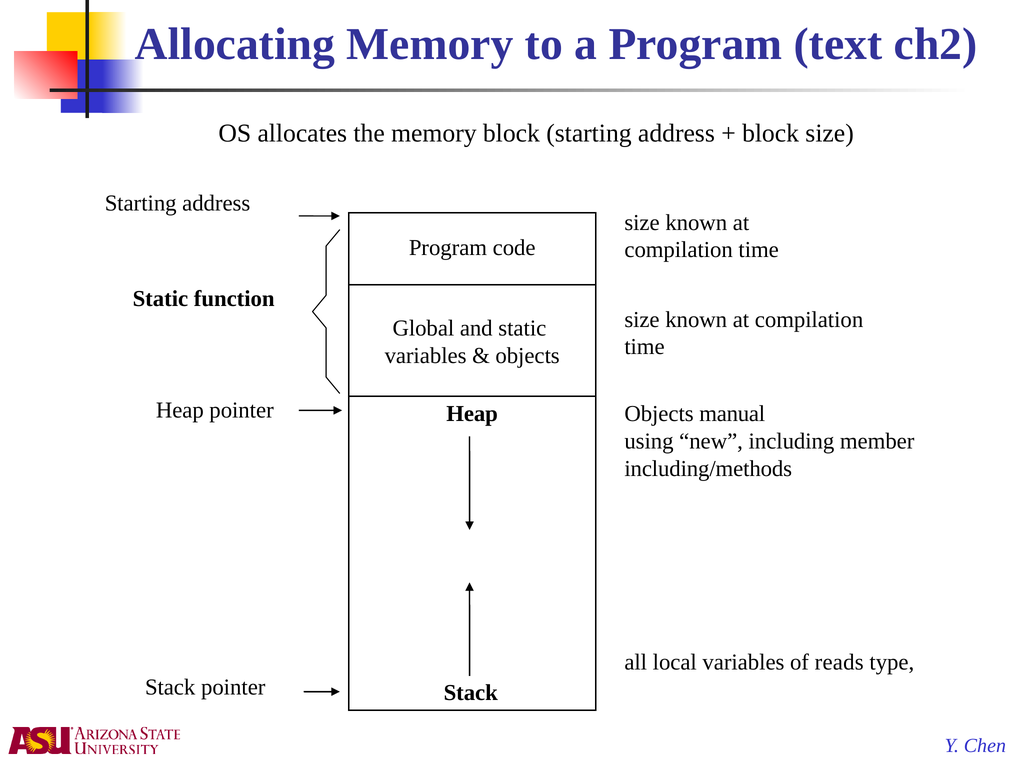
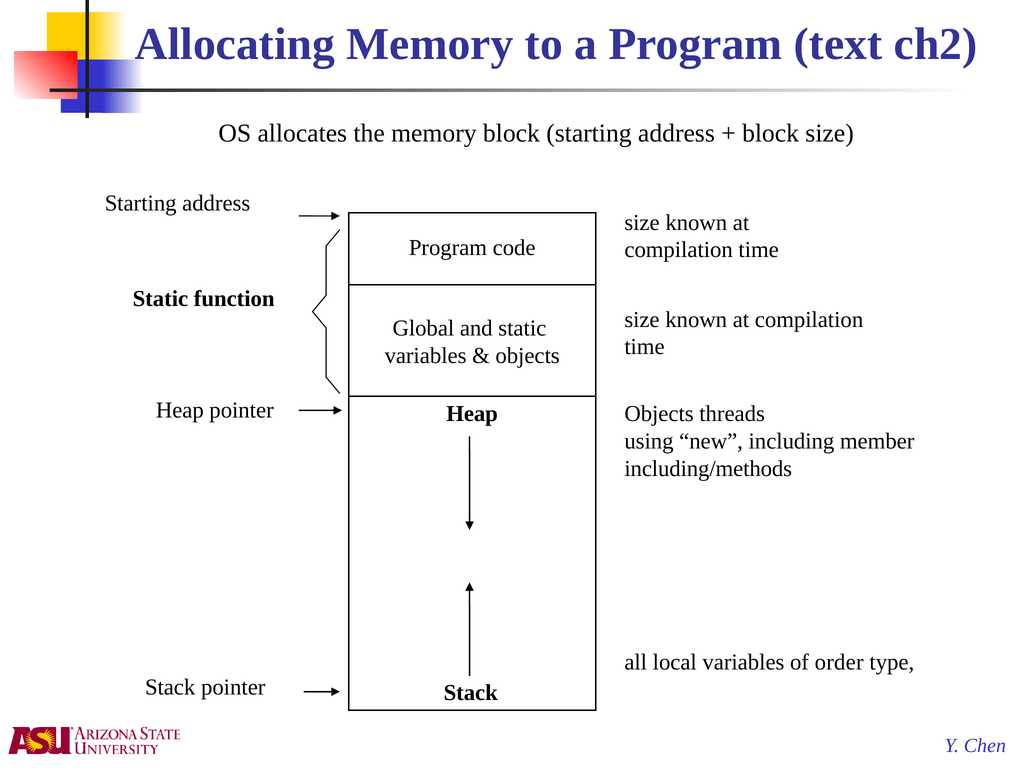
manual: manual -> threads
reads: reads -> order
